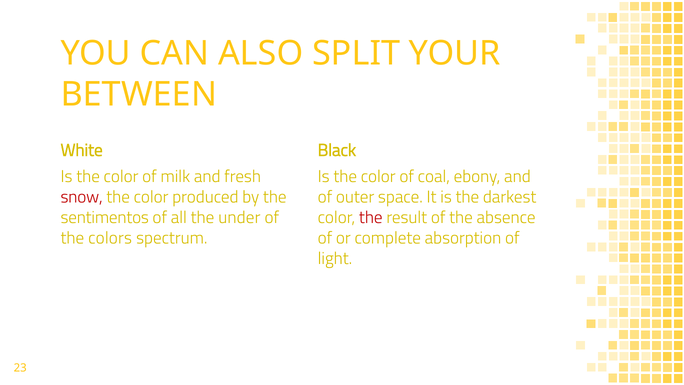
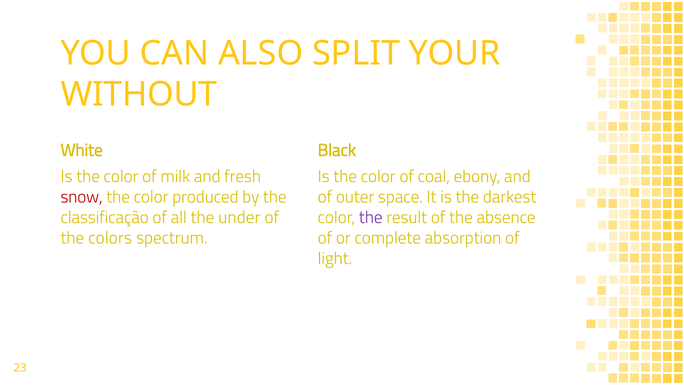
BETWEEN: BETWEEN -> WITHOUT
sentimentos: sentimentos -> classificação
the at (371, 217) colour: red -> purple
